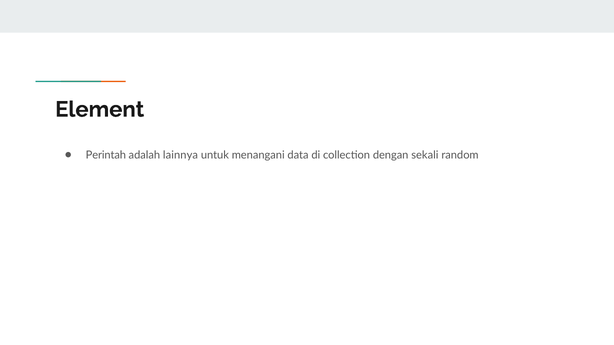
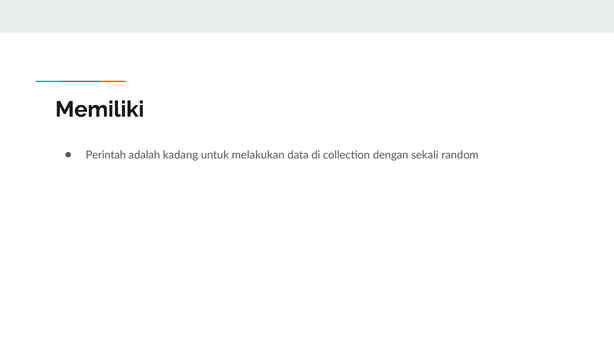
Element: Element -> Memiliki
lainnya: lainnya -> kadang
menangani: menangani -> melakukan
